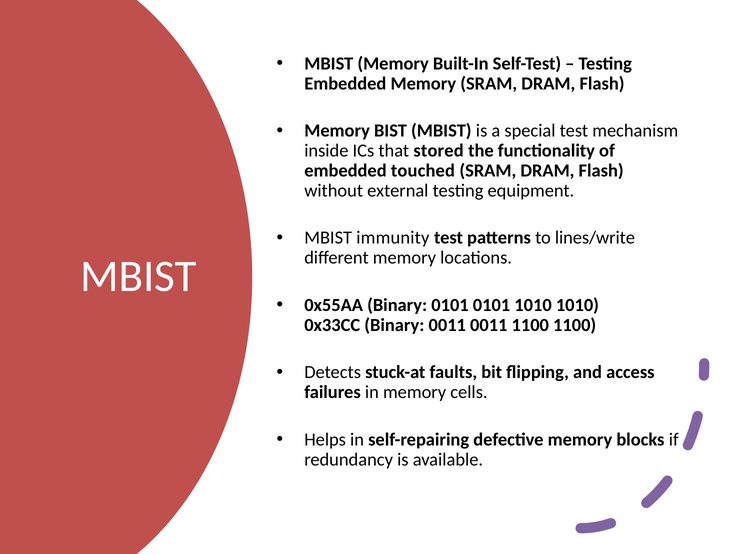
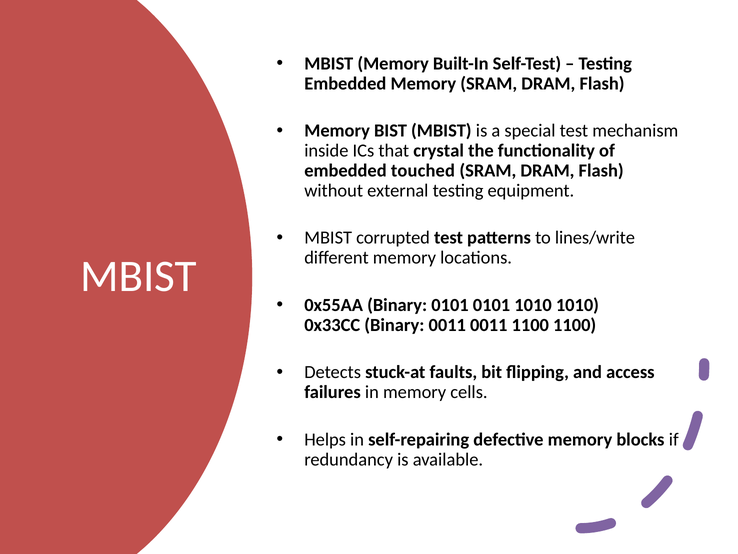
stored: stored -> crystal
immunity: immunity -> corrupted
